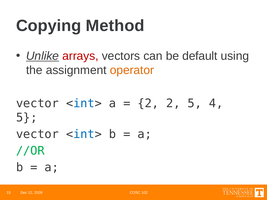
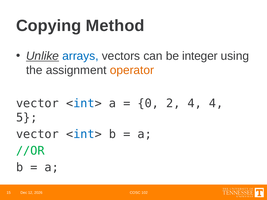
arrays colour: red -> blue
default: default -> integer
2 at (148, 103): 2 -> 0
2 5: 5 -> 4
